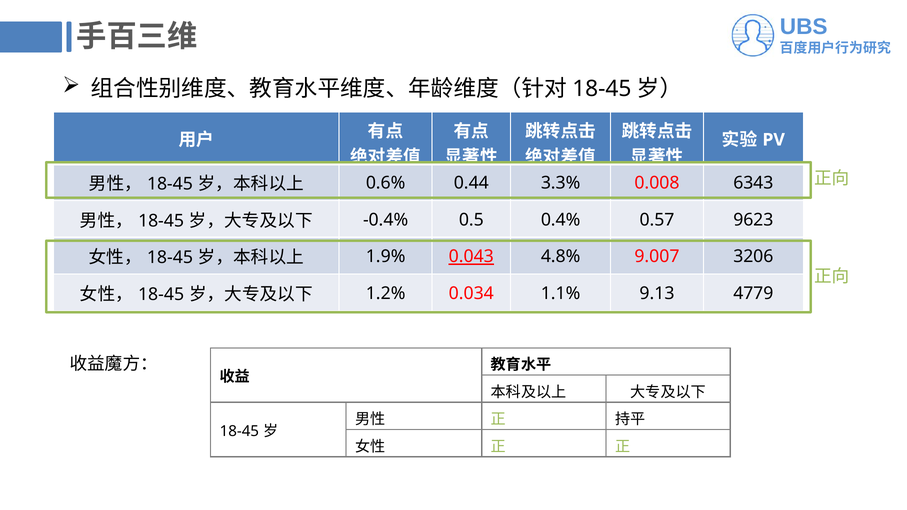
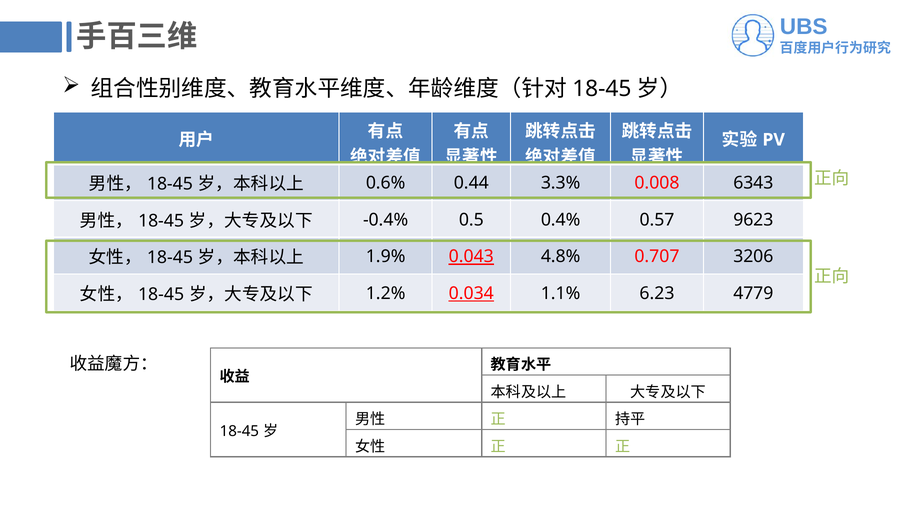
9.007: 9.007 -> 0.707
0.034 underline: none -> present
9.13: 9.13 -> 6.23
